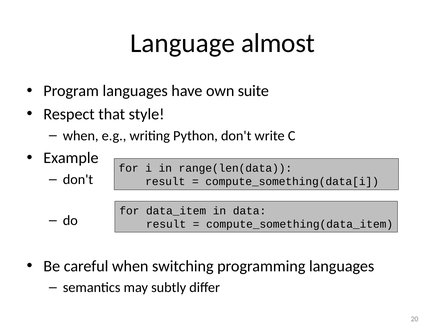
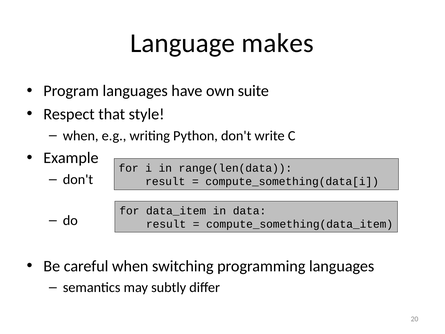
almost: almost -> makes
